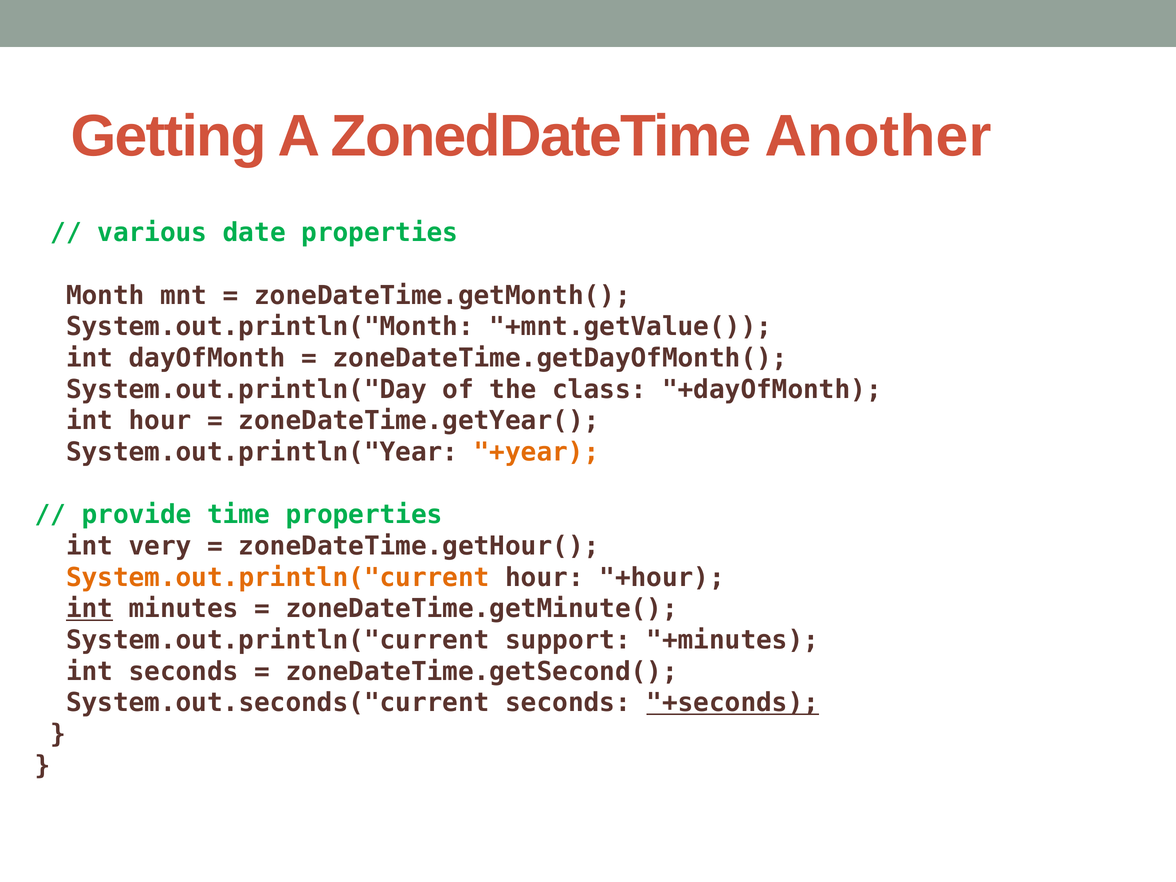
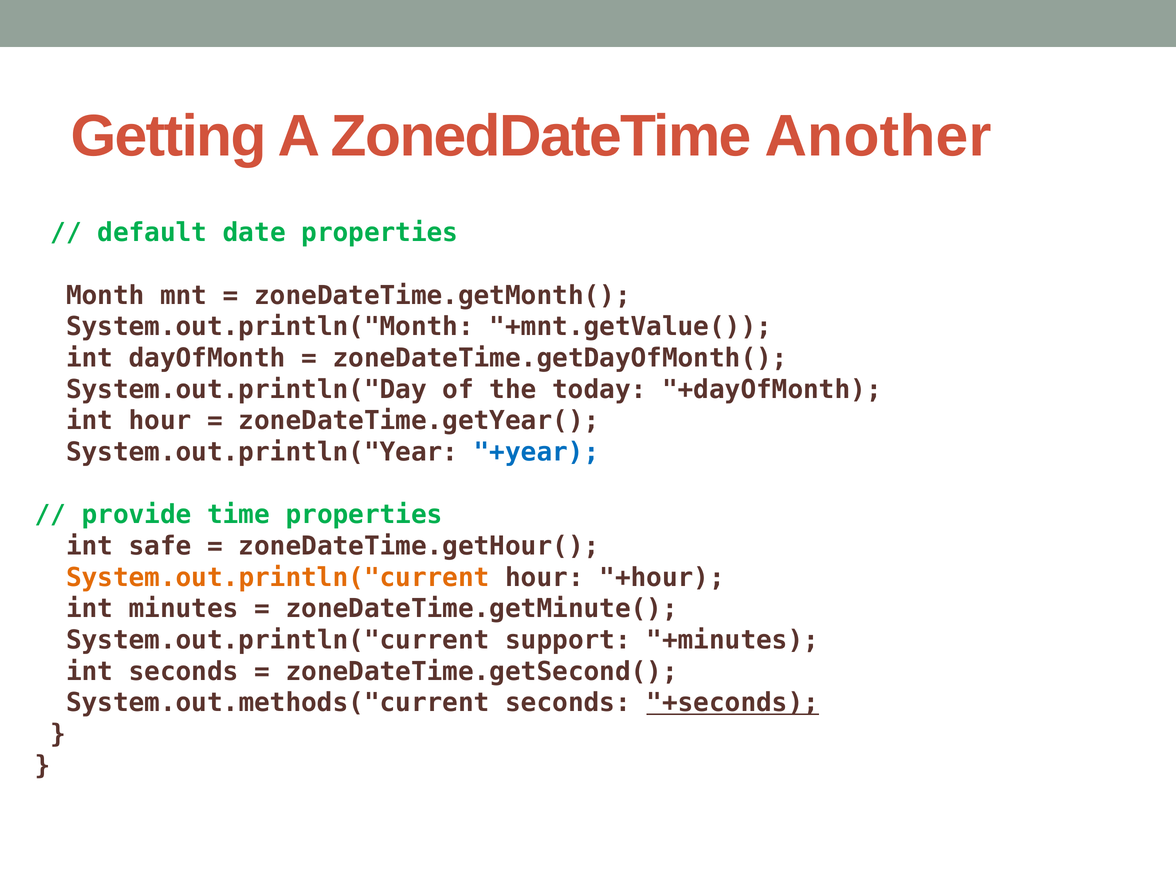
various: various -> default
class: class -> today
+year colour: orange -> blue
very: very -> safe
int at (90, 609) underline: present -> none
System.out.seconds("current: System.out.seconds("current -> System.out.methods("current
